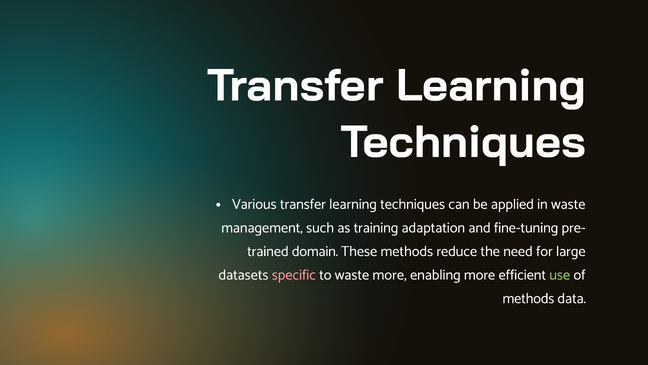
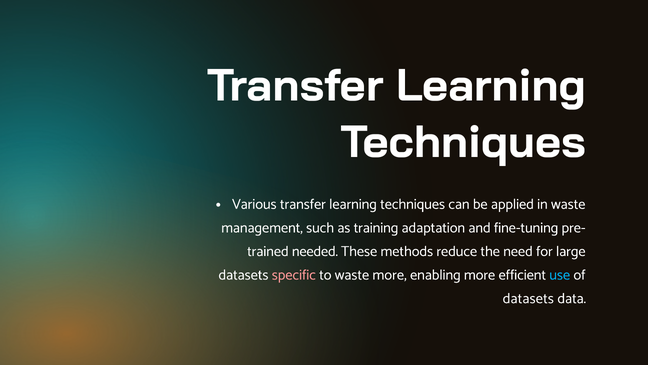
domain: domain -> needed
use colour: light green -> light blue
methods at (528, 298): methods -> datasets
